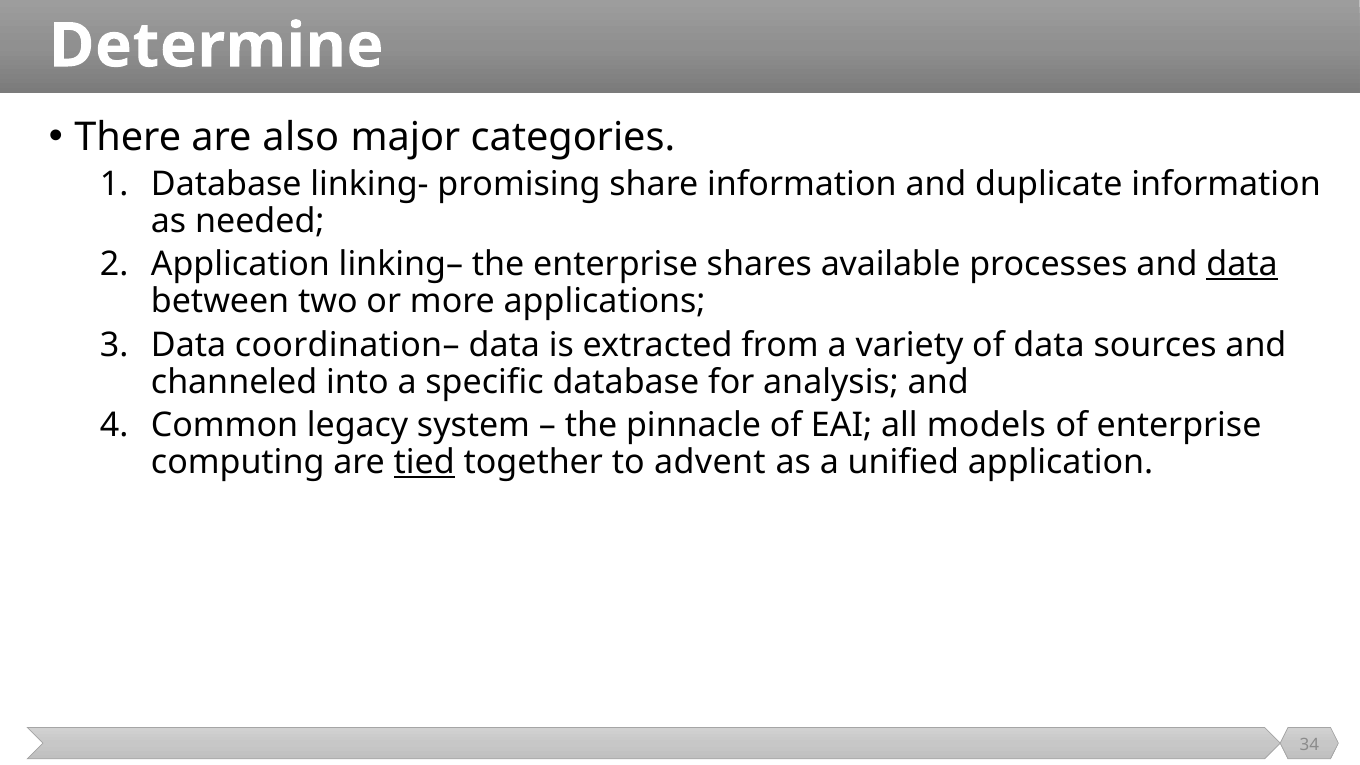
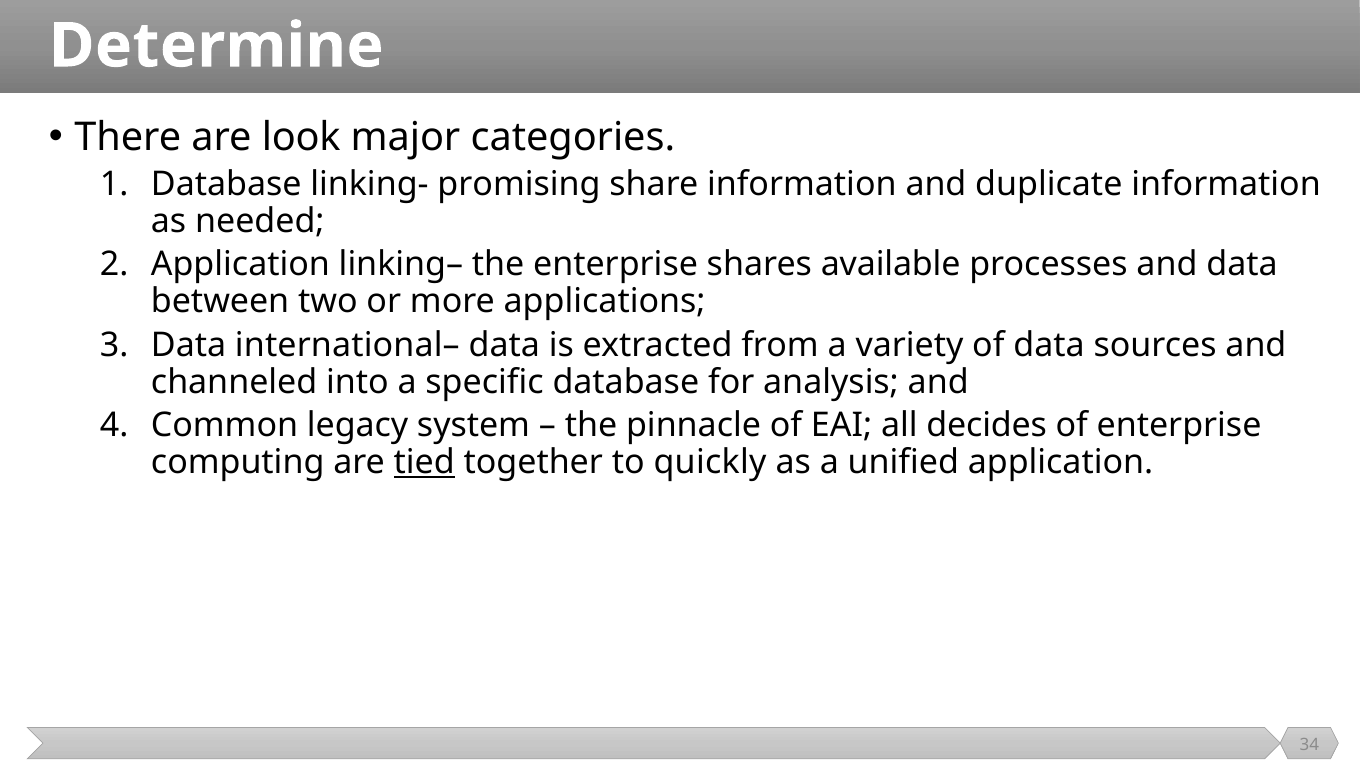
also: also -> look
data at (1242, 265) underline: present -> none
coordination–: coordination– -> international–
models: models -> decides
advent: advent -> quickly
